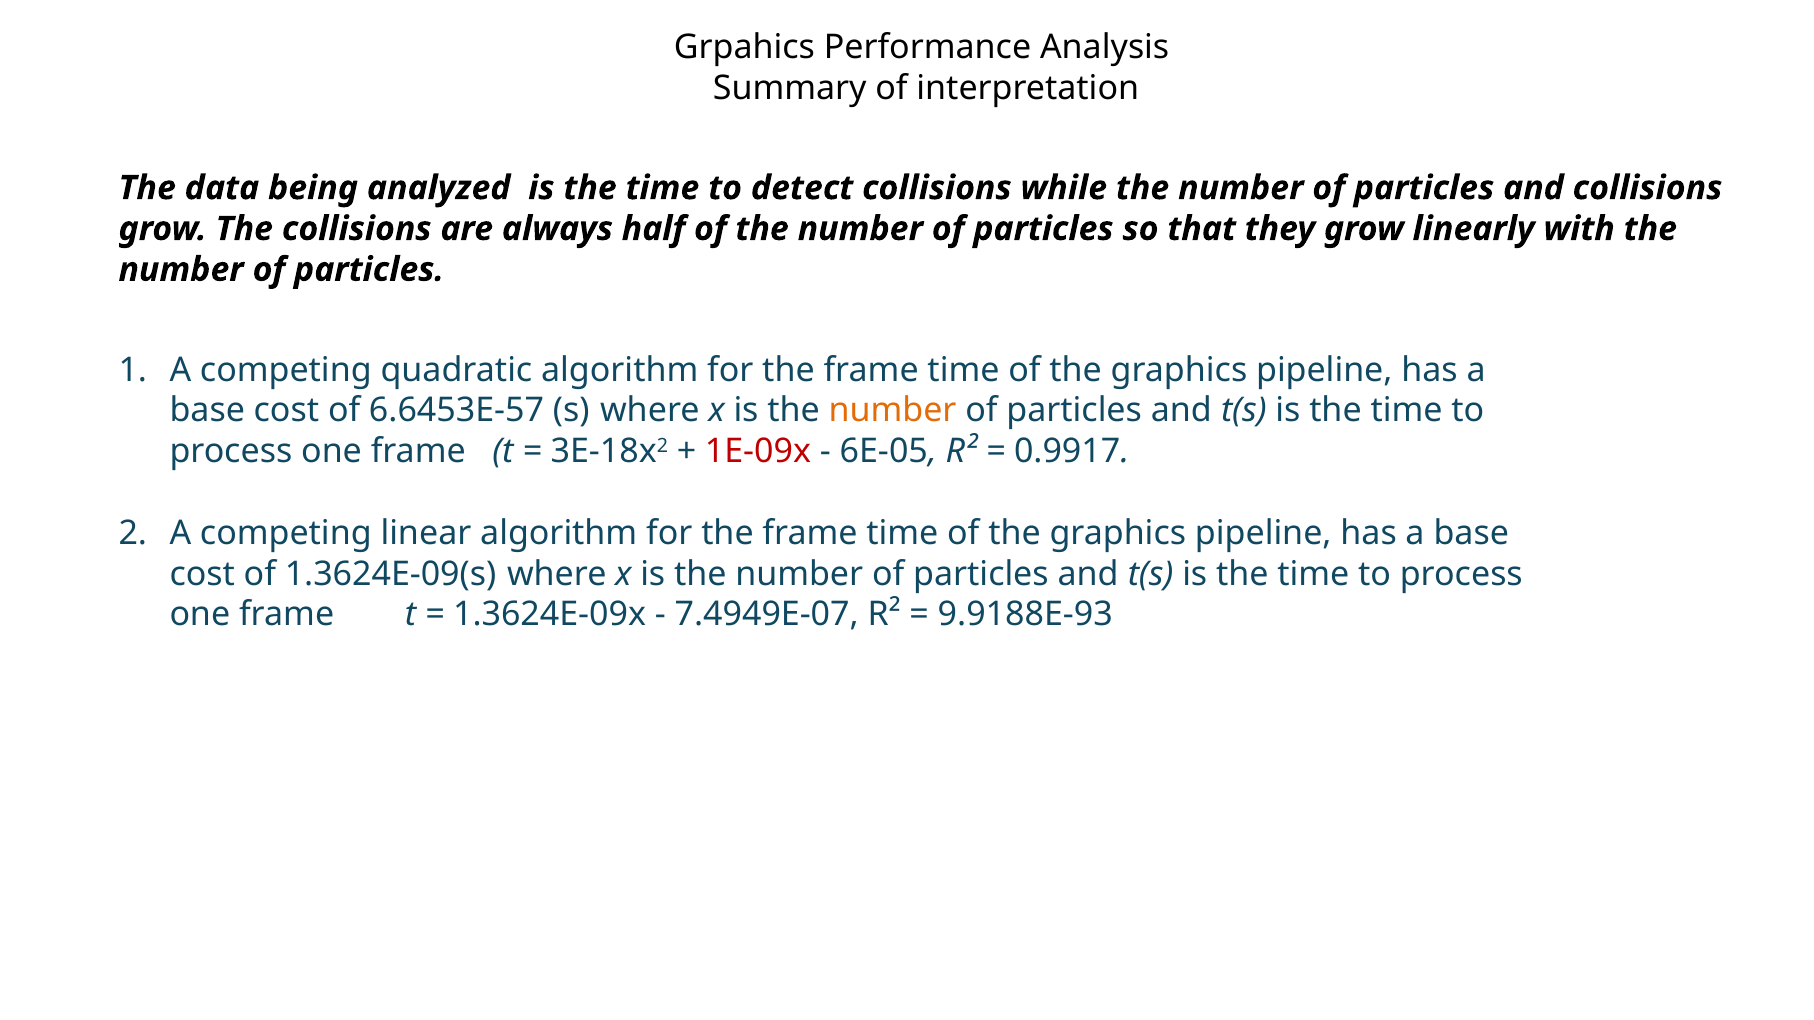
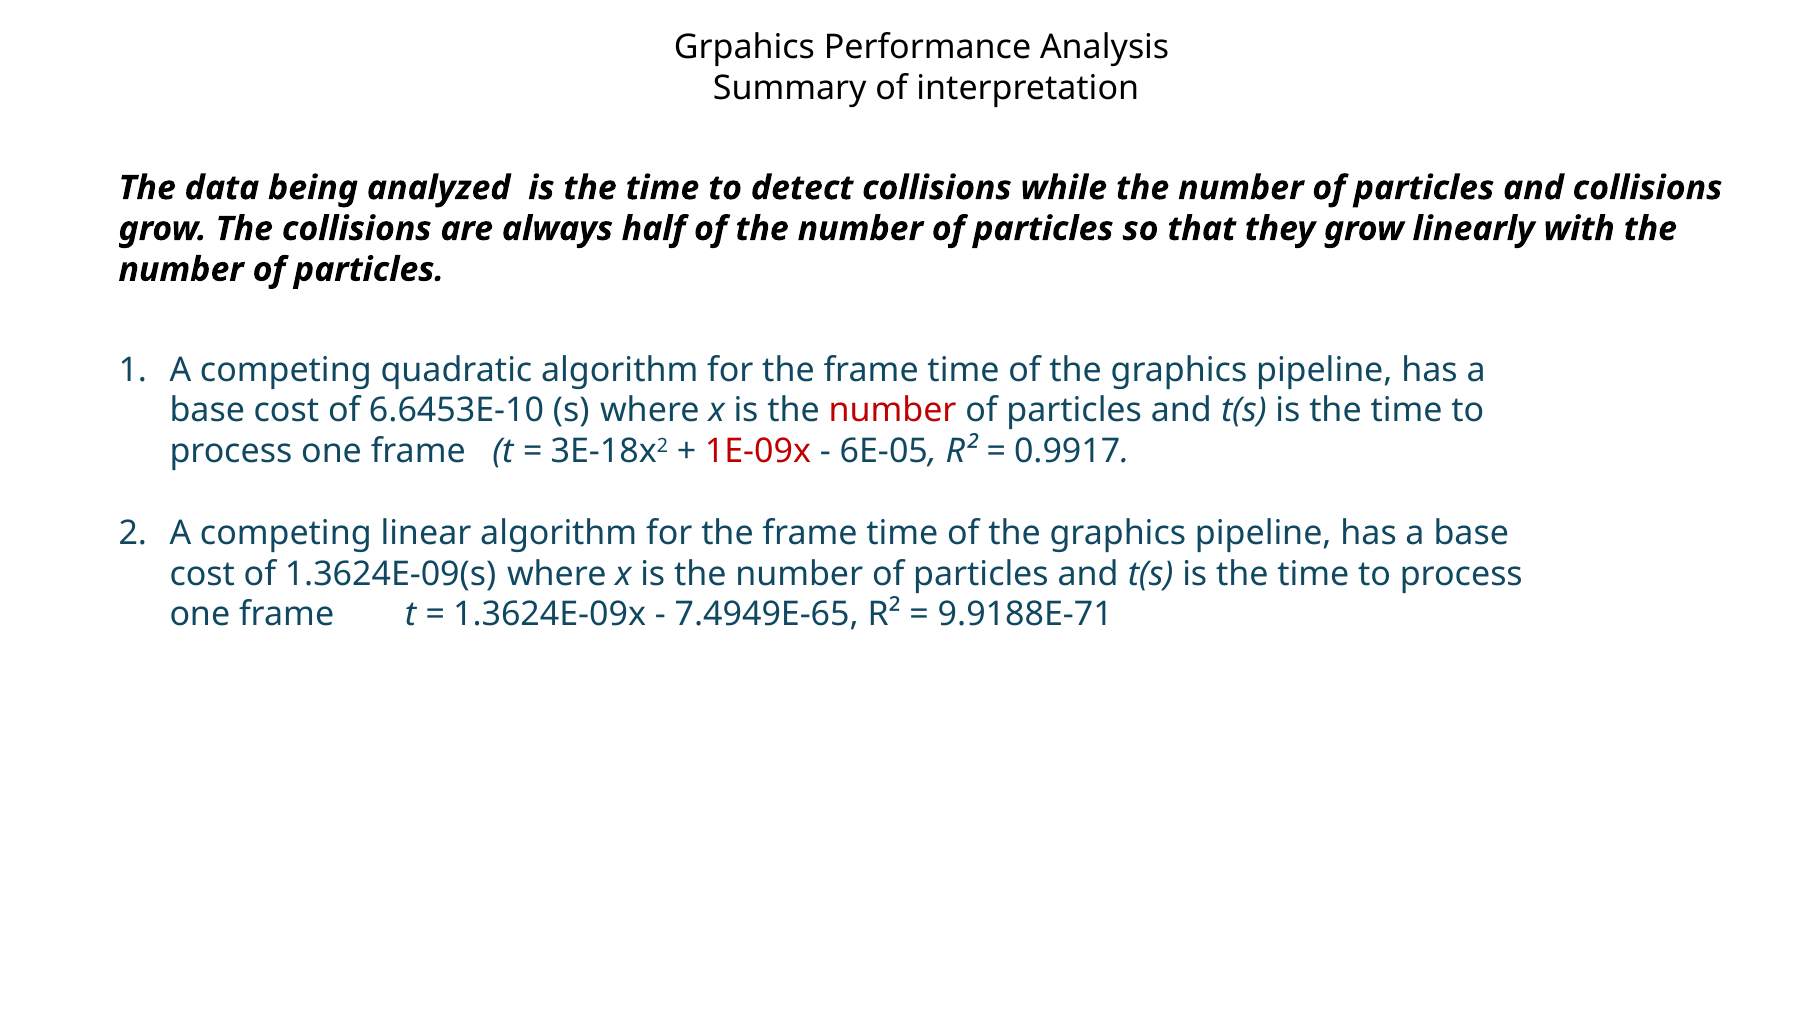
6.6453E-57: 6.6453E-57 -> 6.6453E-10
number at (893, 411) colour: orange -> red
7.4949E-07: 7.4949E-07 -> 7.4949E-65
9.9188E-93: 9.9188E-93 -> 9.9188E-71
